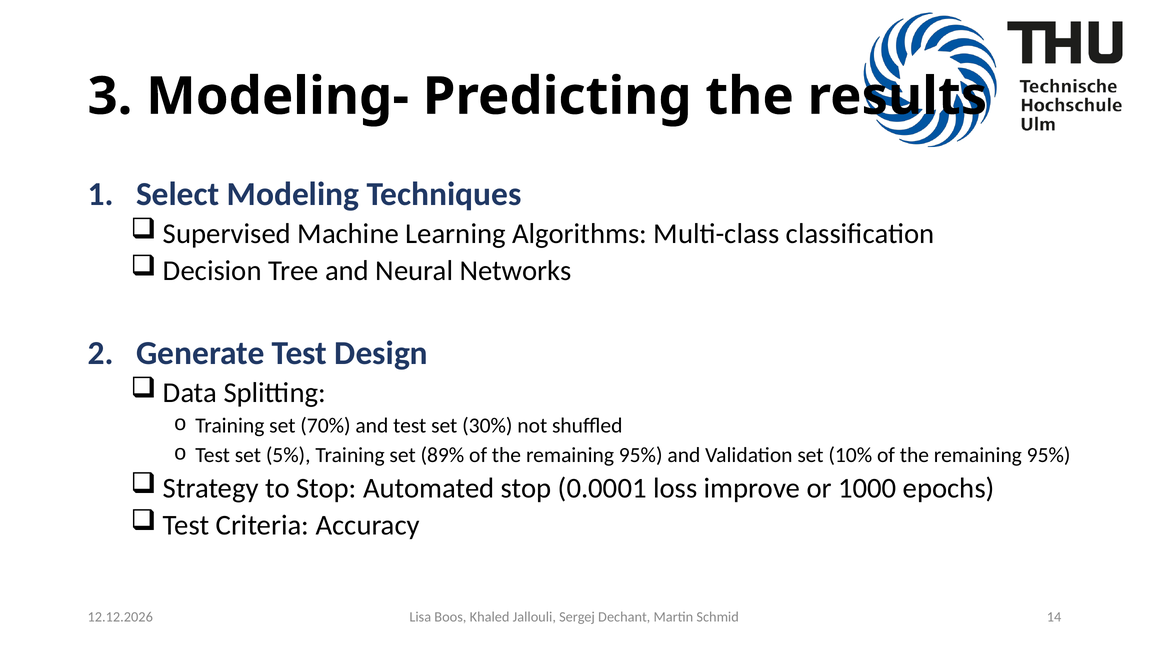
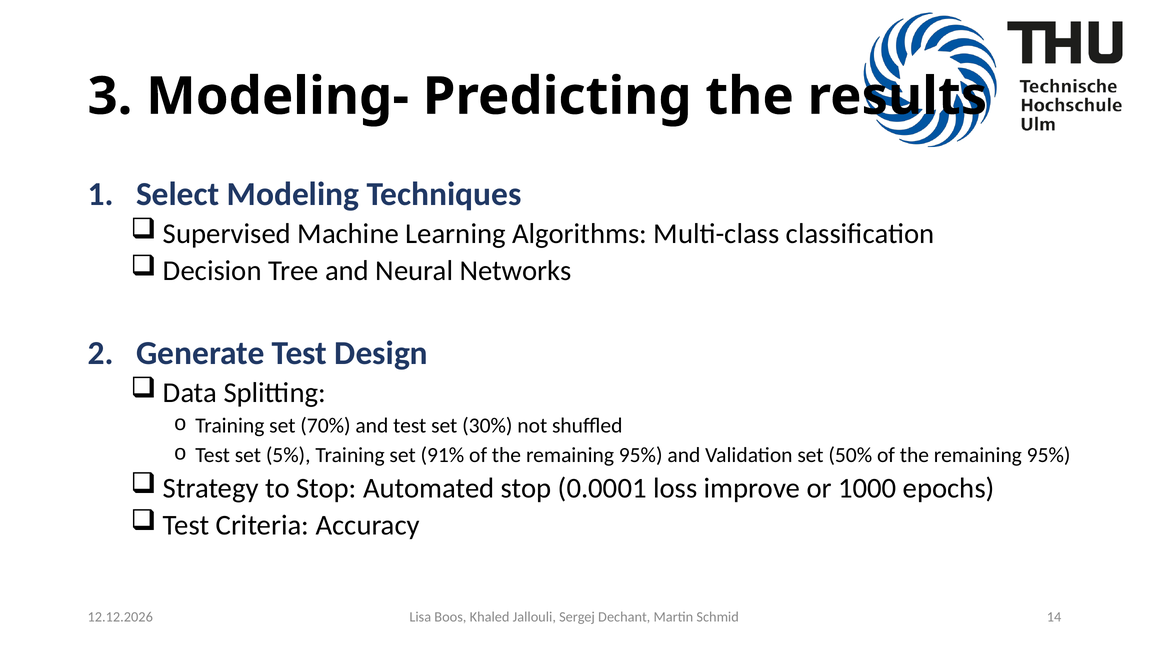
89%: 89% -> 91%
10%: 10% -> 50%
